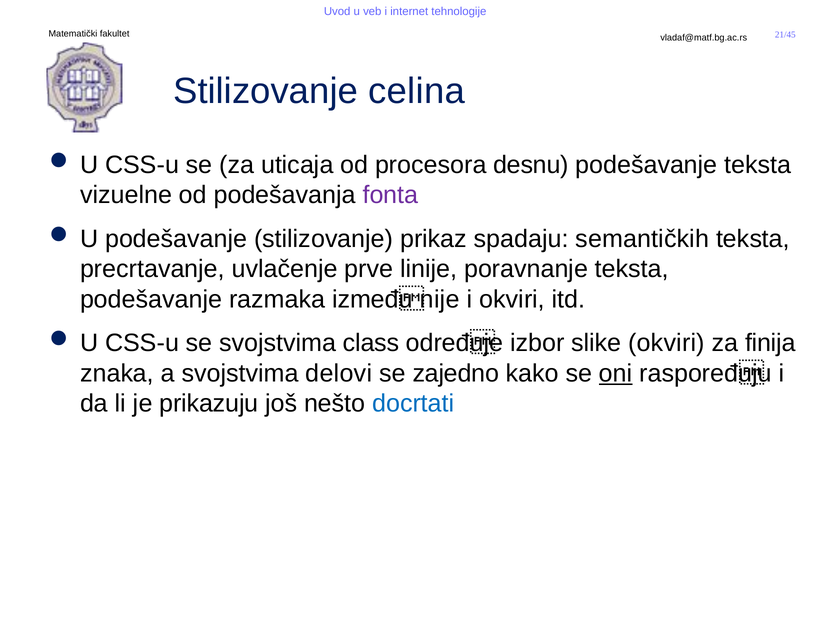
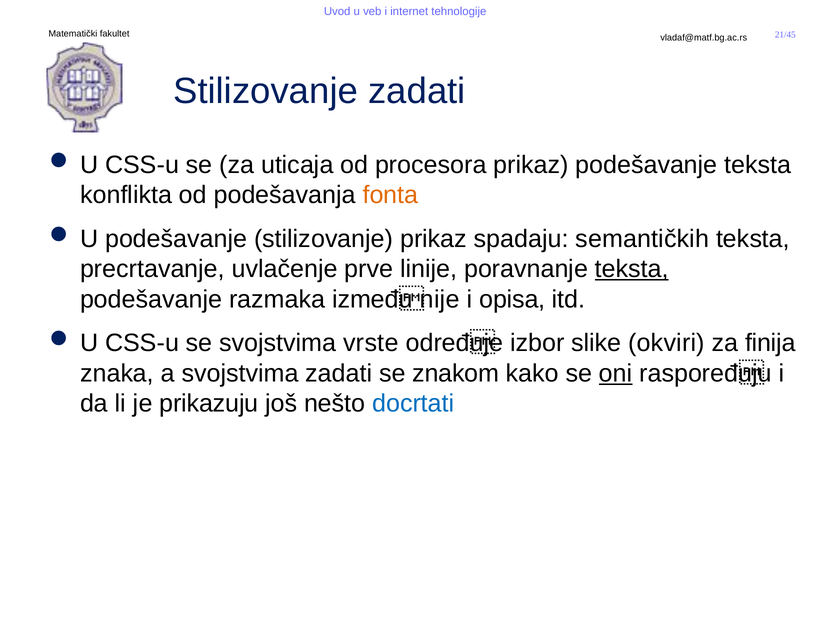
Stilizovanje celina: celina -> zadati
procesora desnu: desnu -> prikaz
vizuelne: vizuelne -> konflikta
fonta colour: purple -> orange
teksta at (632, 269) underline: none -> present
i okviri: okviri -> opisa
class: class -> vrste
svojstvima delovi: delovi -> zadati
zajedno: zajedno -> znakom
